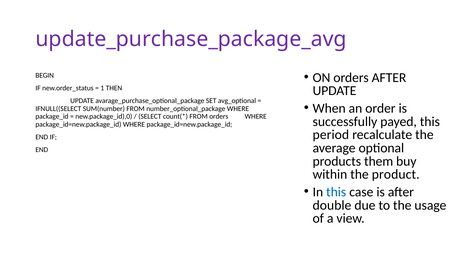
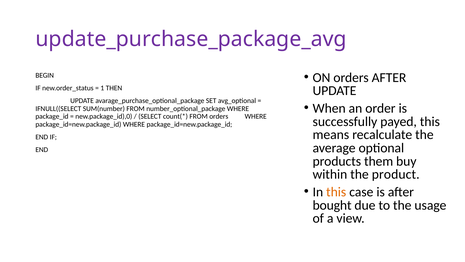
period: period -> means
this at (336, 192) colour: blue -> orange
double: double -> bought
